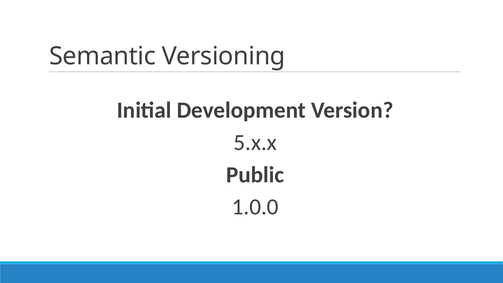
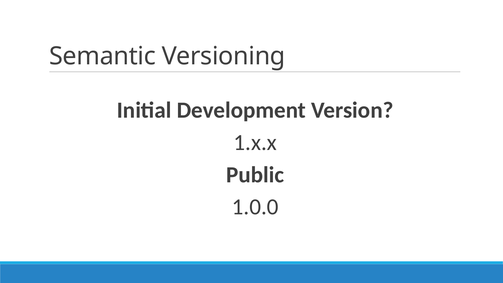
5.x.x: 5.x.x -> 1.x.x
